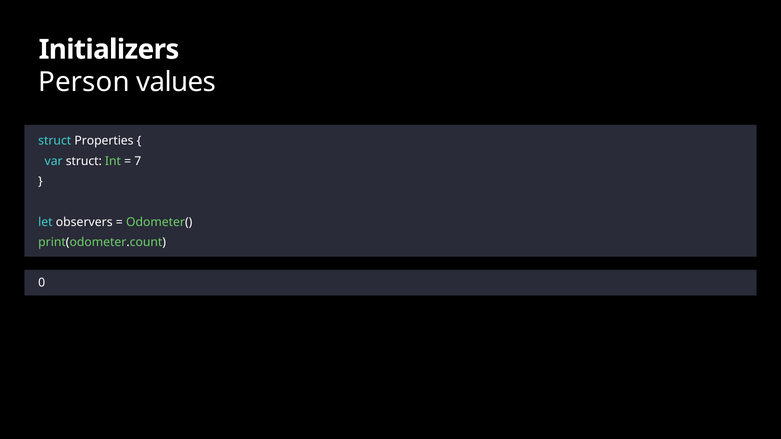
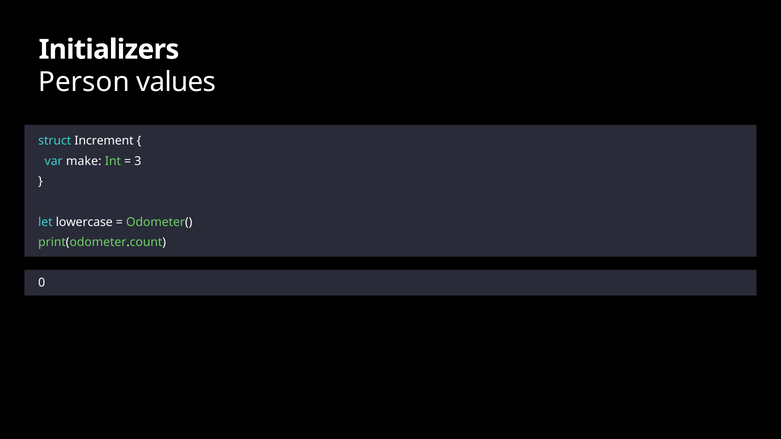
Properties: Properties -> Increment
var struct: struct -> make
7: 7 -> 3
observers: observers -> lowercase
